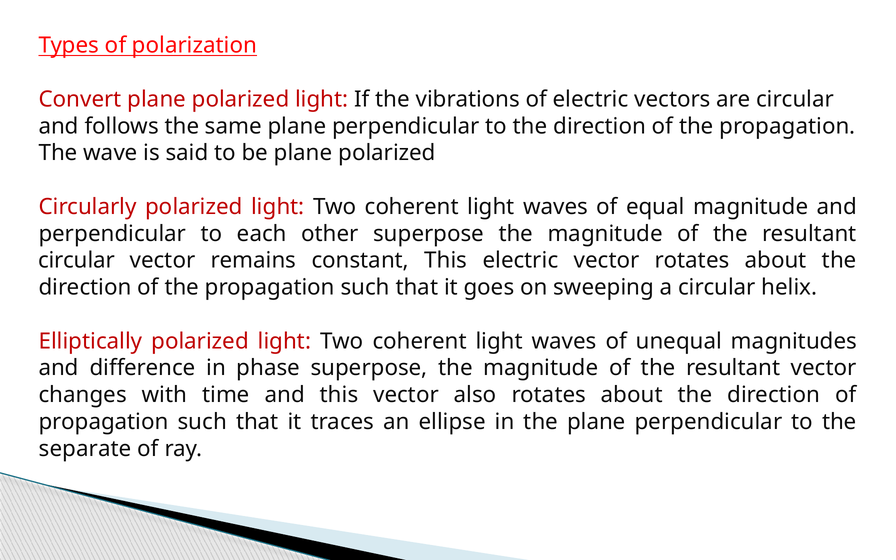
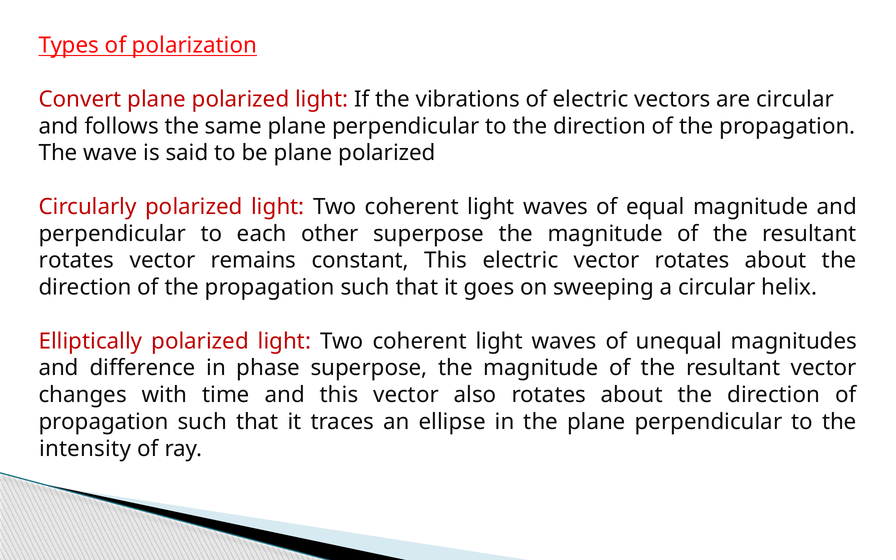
circular at (77, 261): circular -> rotates
separate: separate -> intensity
